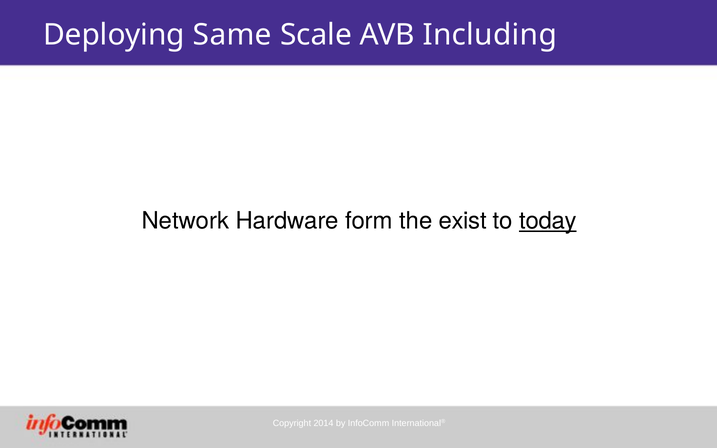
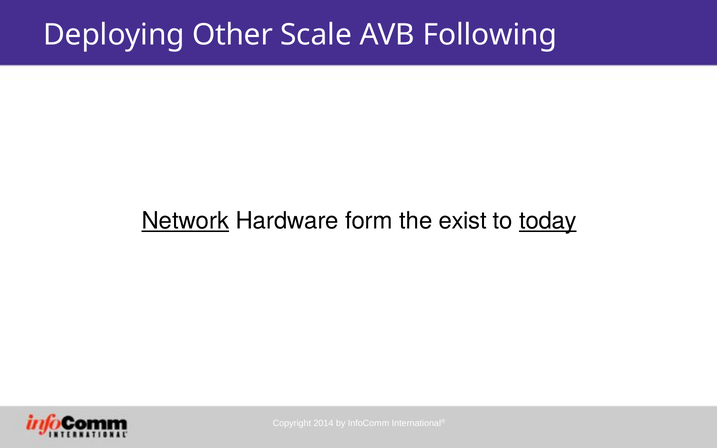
Same: Same -> Other
Including: Including -> Following
Network underline: none -> present
